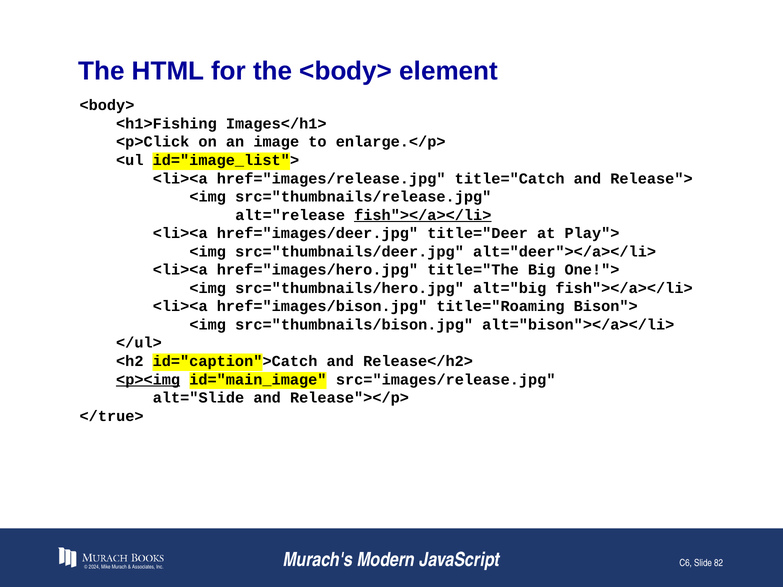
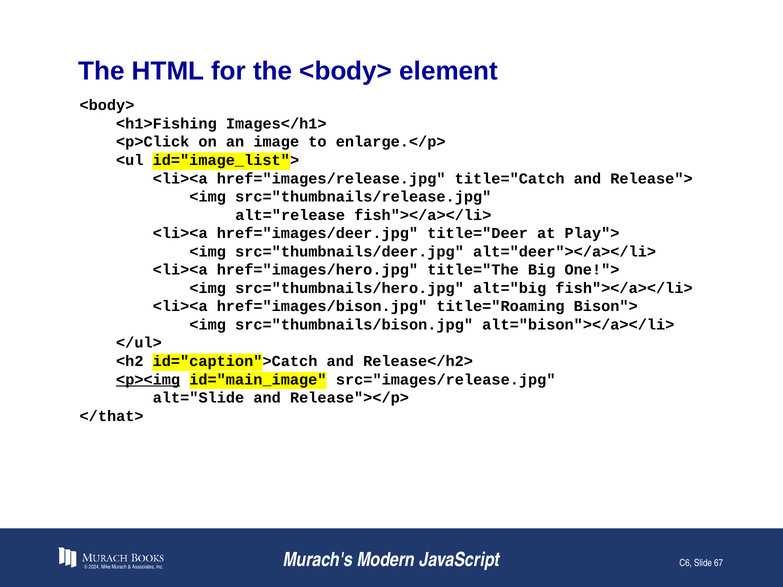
fish"></a></li> at (423, 215) underline: present -> none
</true>: </true> -> </that>
82: 82 -> 67
